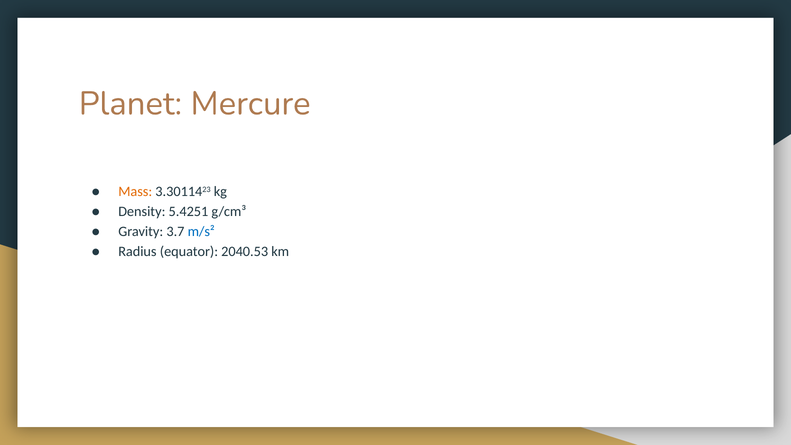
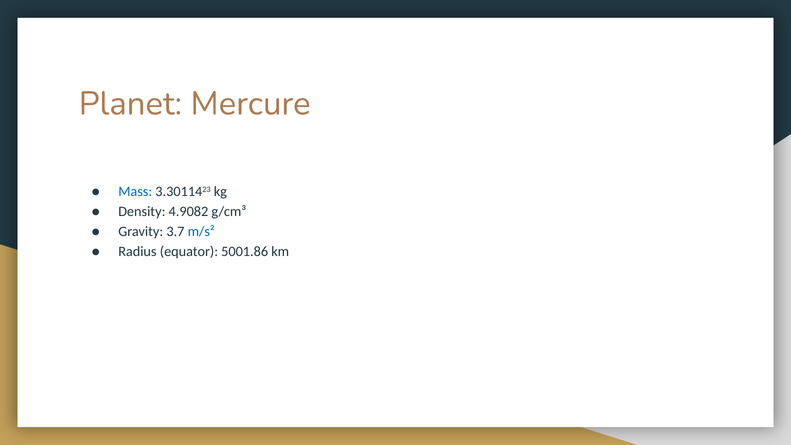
Mass colour: orange -> blue
5.4251: 5.4251 -> 4.9082
2040.53: 2040.53 -> 5001.86
